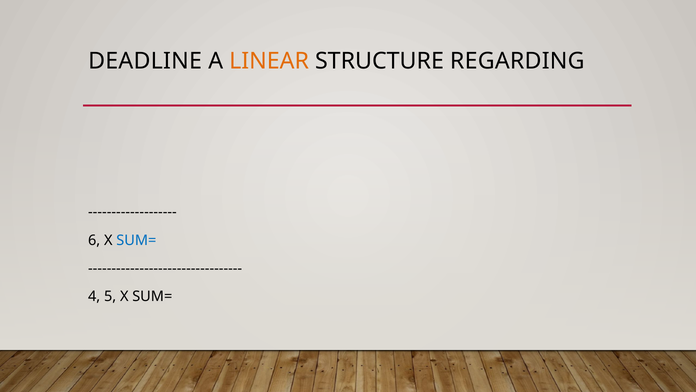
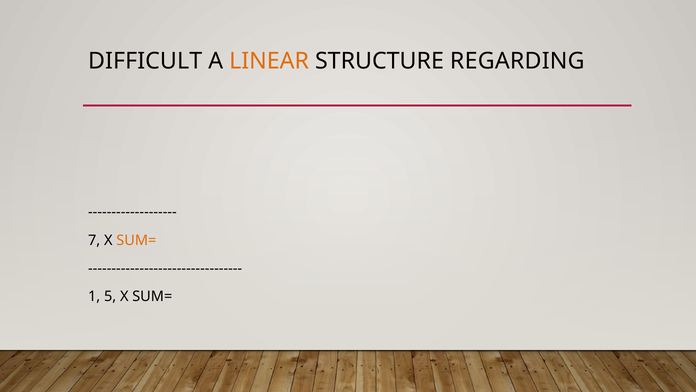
DEADLINE: DEADLINE -> DIFFICULT
6: 6 -> 7
SUM= at (136, 240) colour: blue -> orange
4: 4 -> 1
